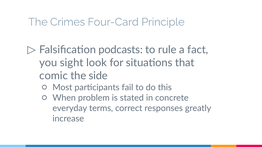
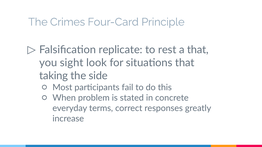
podcasts: podcasts -> replicate
rule: rule -> rest
a fact: fact -> that
comic: comic -> taking
